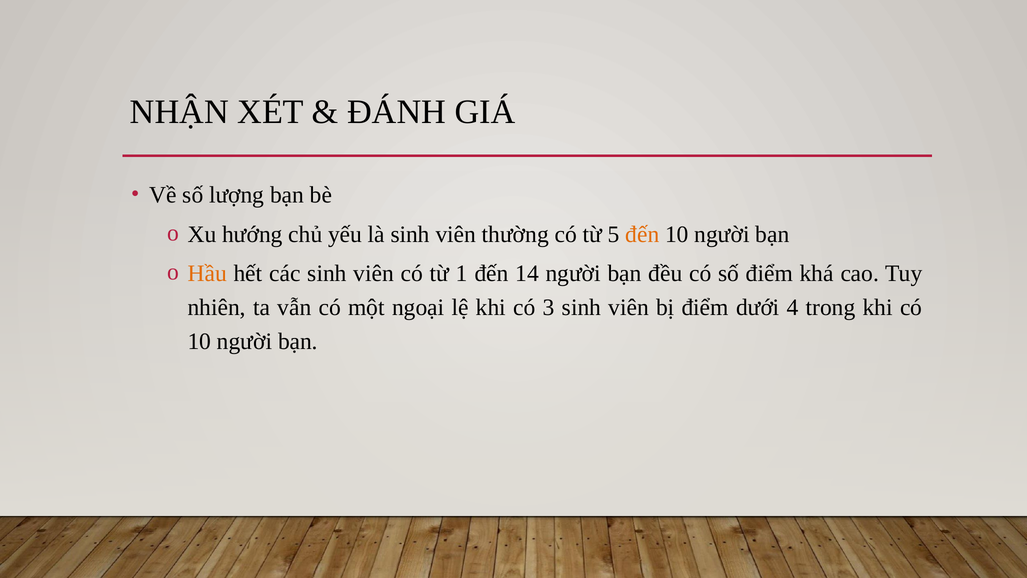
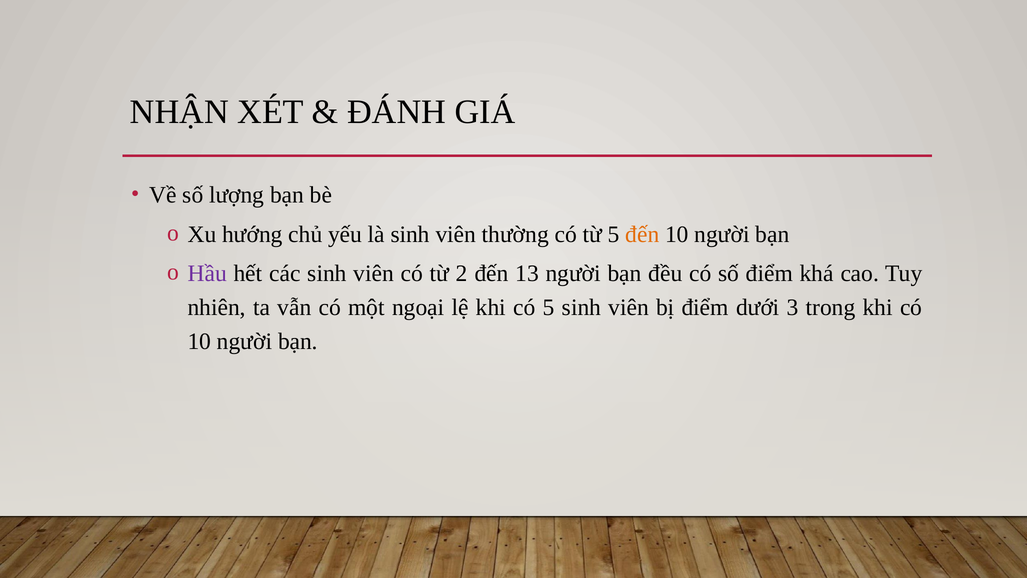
Hầu colour: orange -> purple
1: 1 -> 2
14: 14 -> 13
có 3: 3 -> 5
4: 4 -> 3
